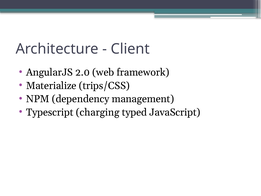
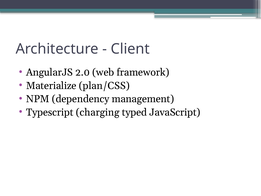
trips/CSS: trips/CSS -> plan/CSS
